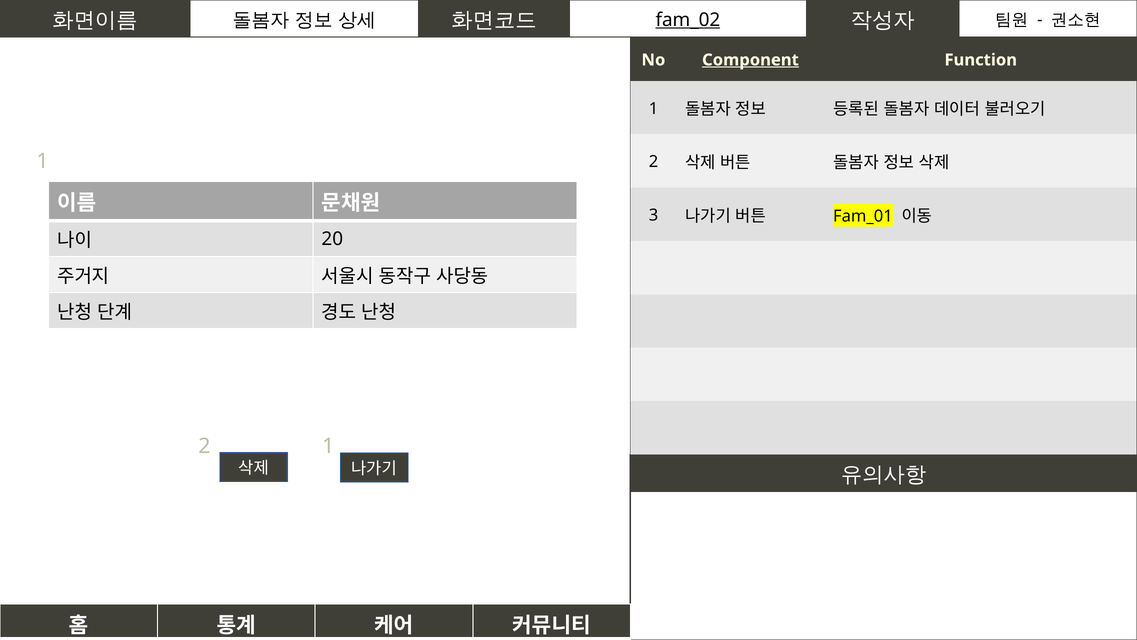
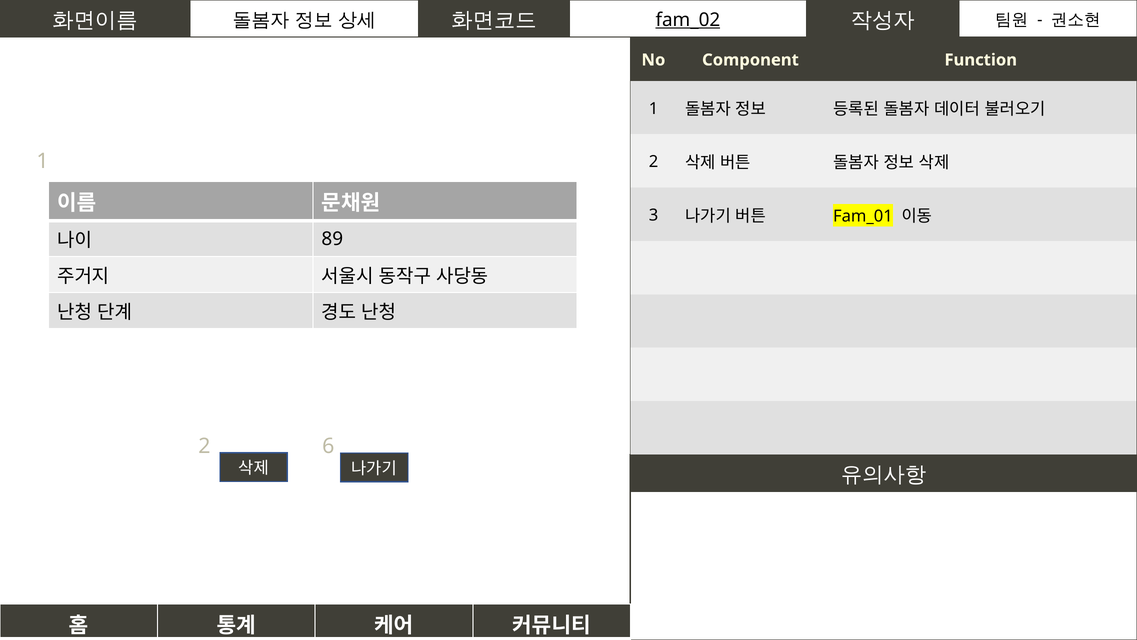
Component underline: present -> none
20: 20 -> 89
2 1: 1 -> 6
